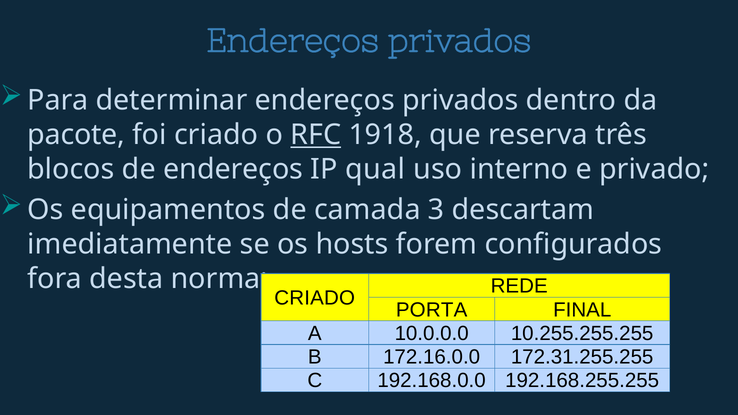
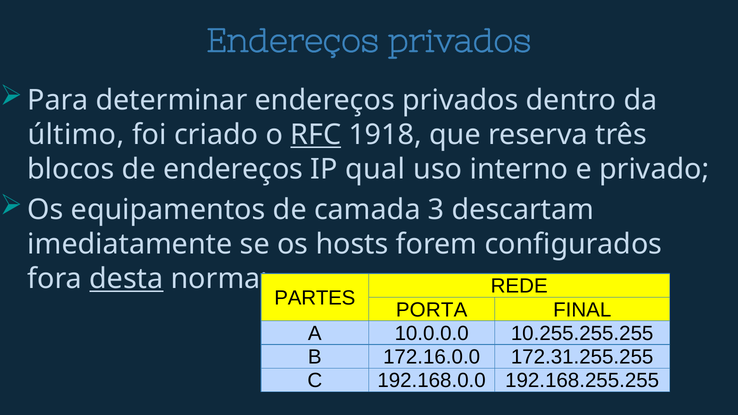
pacote: pacote -> último
desta underline: none -> present
norma CRIADO: CRIADO -> PARTES
